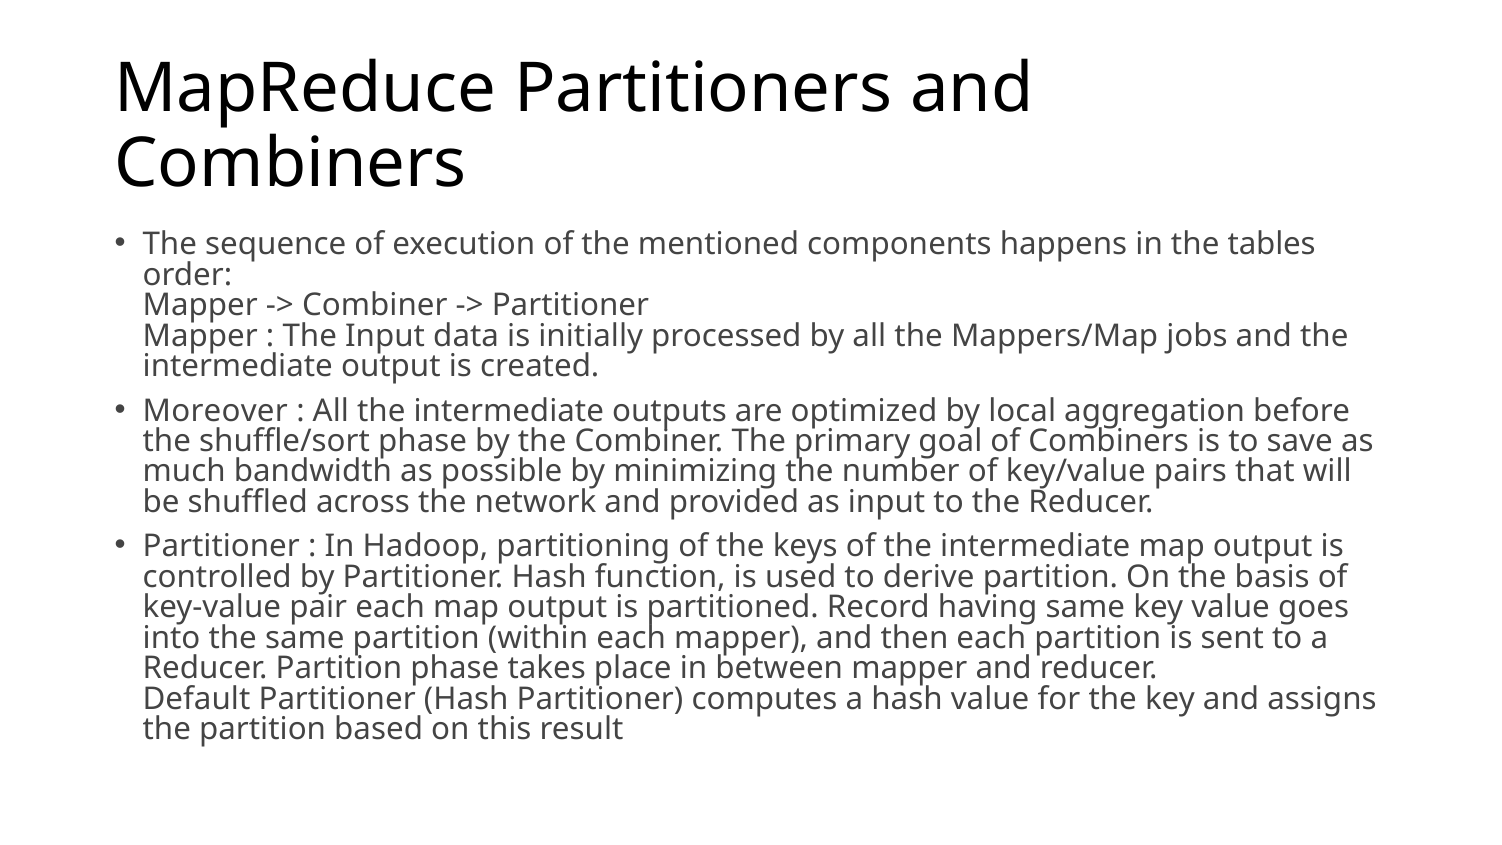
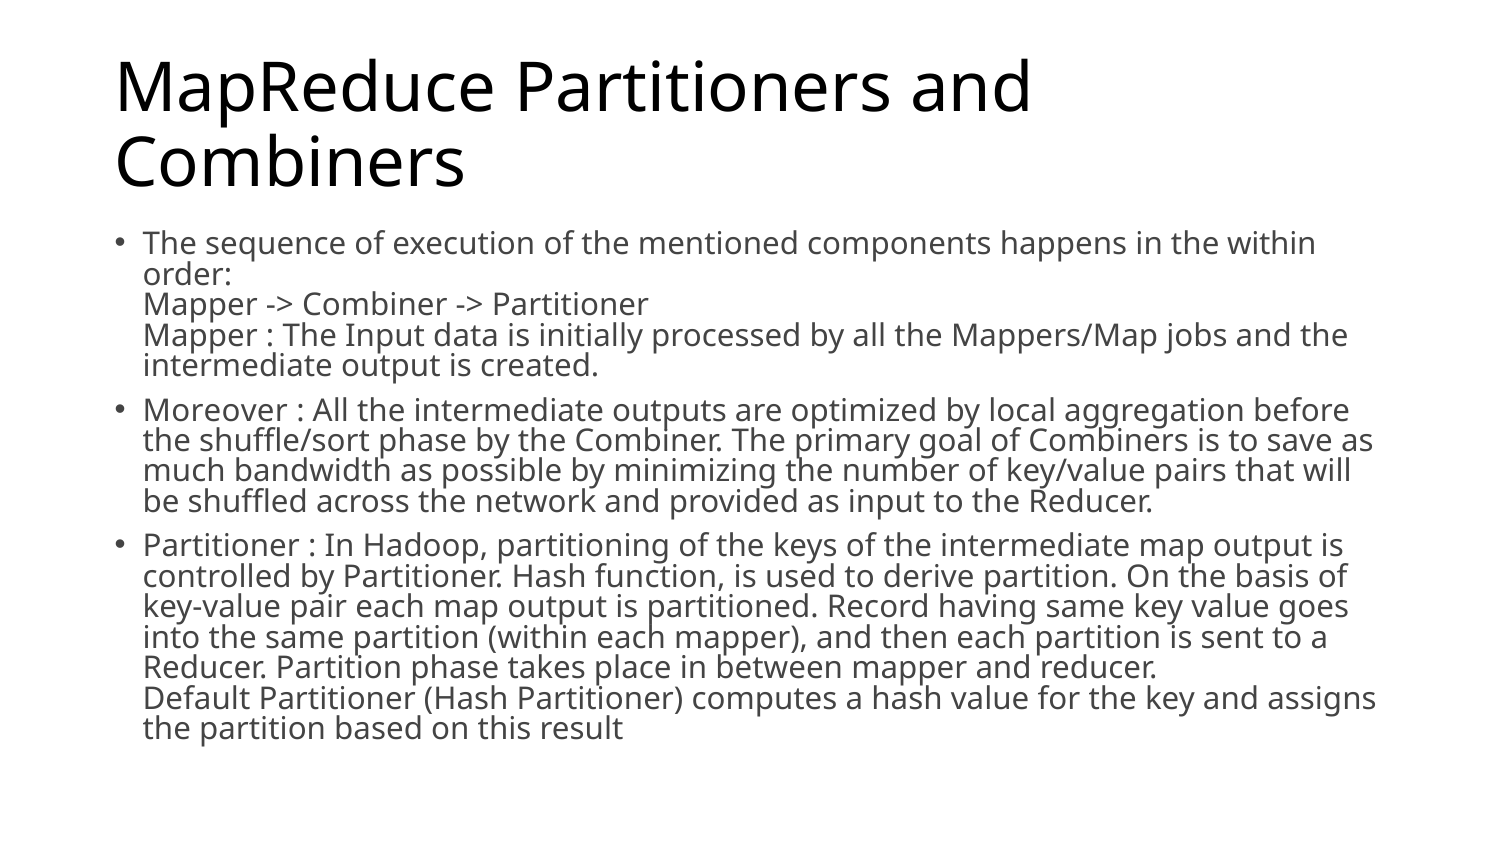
the tables: tables -> within
